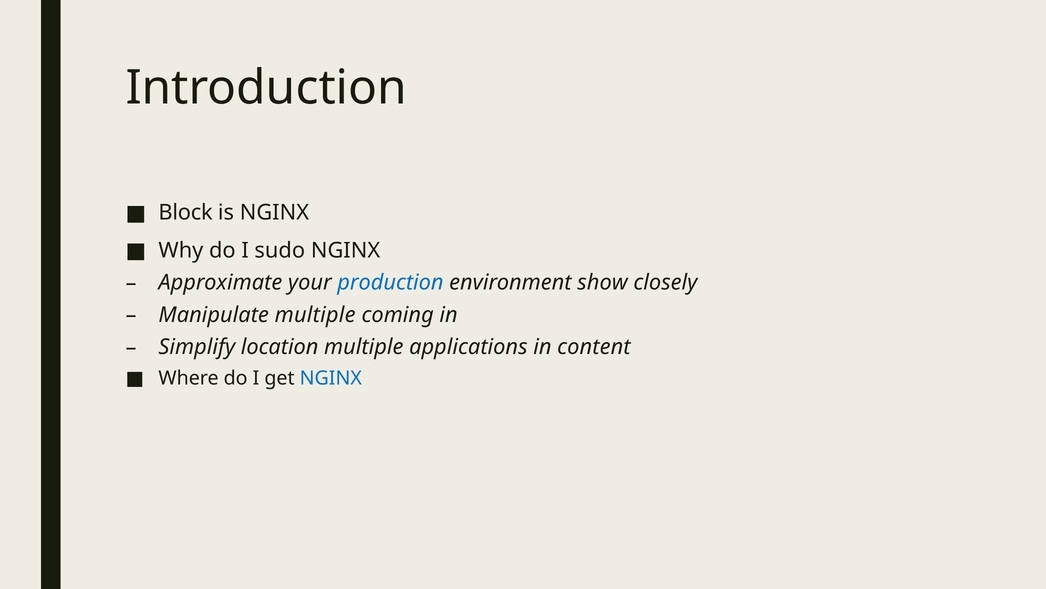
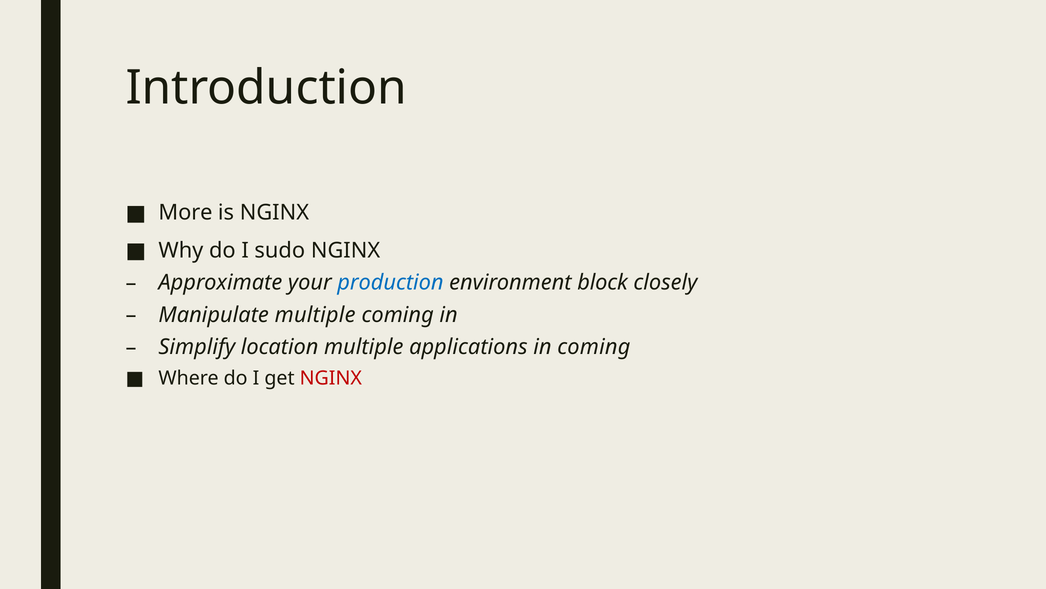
Block: Block -> More
show: show -> block
in content: content -> coming
NGINX at (331, 378) colour: blue -> red
